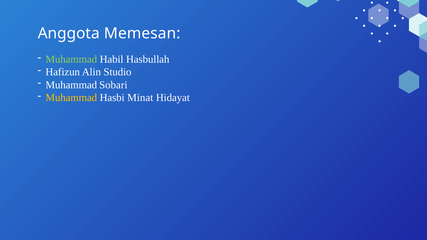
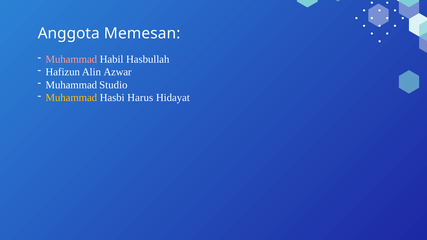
Muhammad at (71, 59) colour: light green -> pink
Studio: Studio -> Azwar
Sobari: Sobari -> Studio
Minat: Minat -> Harus
